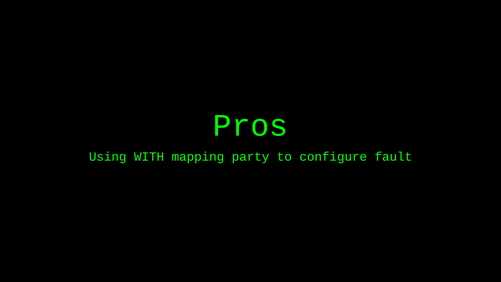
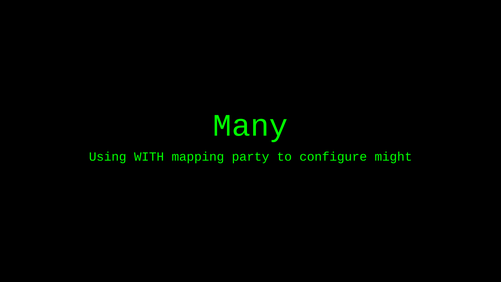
Pros: Pros -> Many
fault: fault -> might
